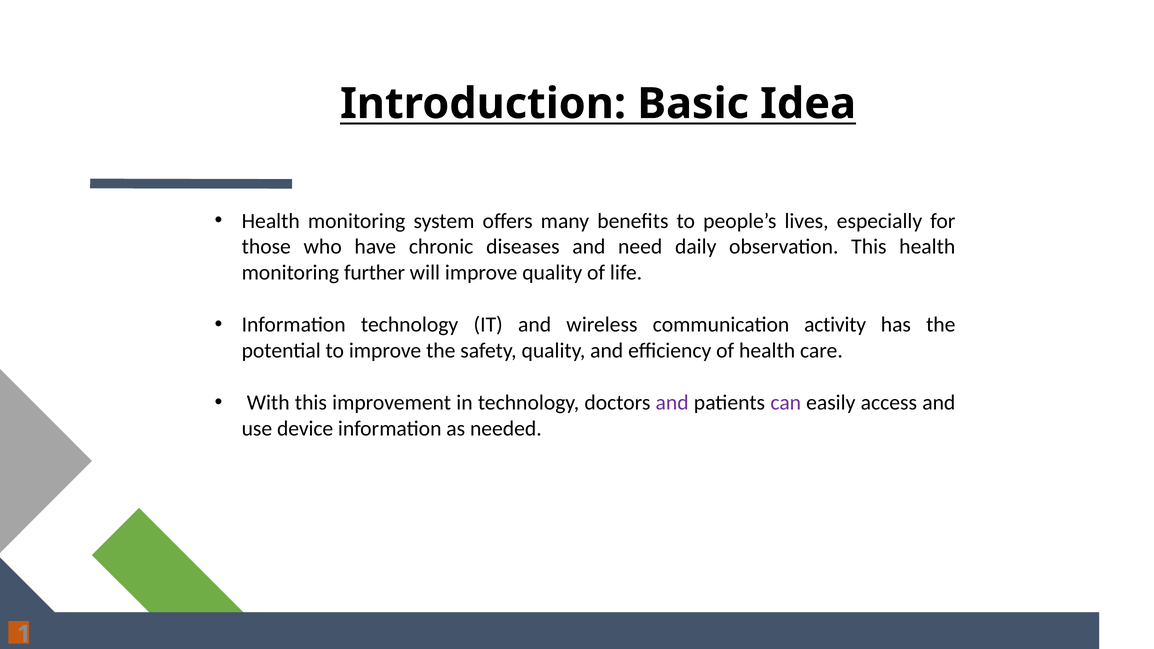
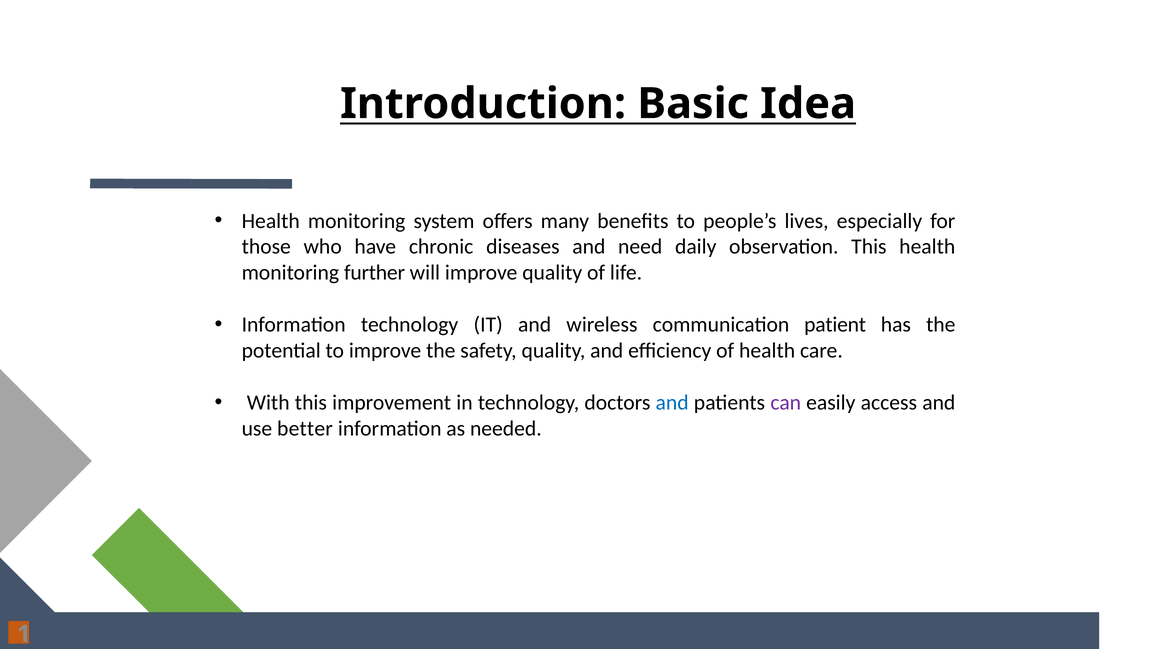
activity: activity -> patient
and at (672, 403) colour: purple -> blue
device: device -> better
